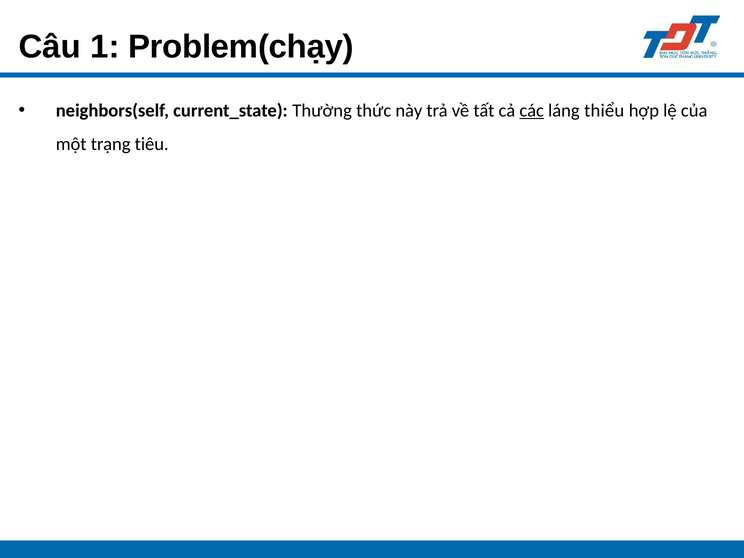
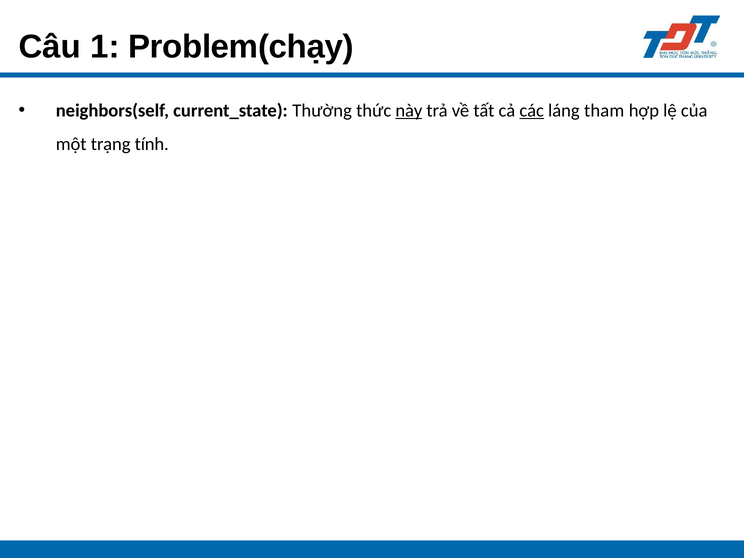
này underline: none -> present
thiểu: thiểu -> tham
tiêu: tiêu -> tính
